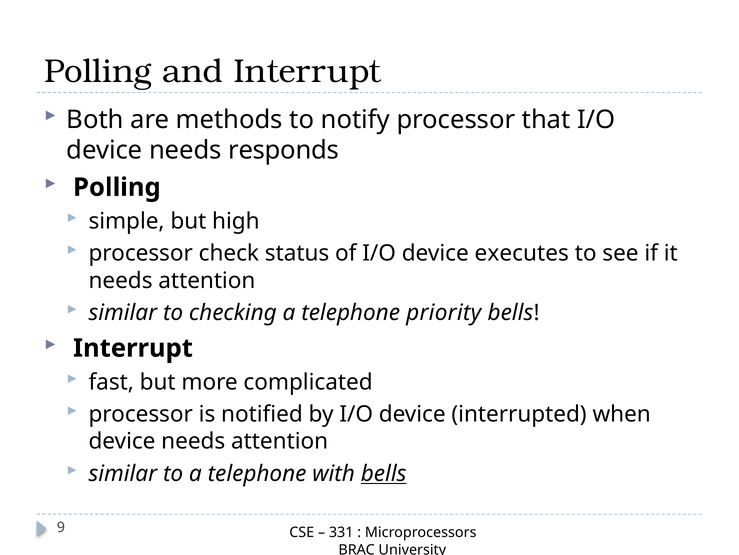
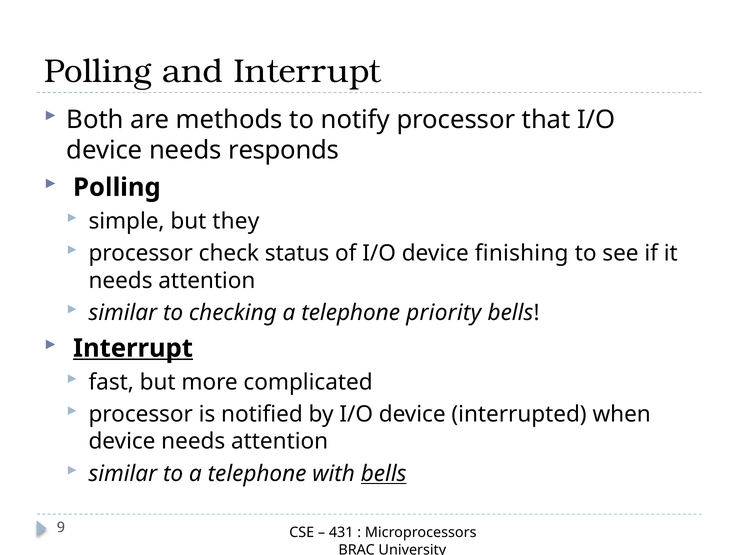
high: high -> they
executes: executes -> finishing
Interrupt at (133, 348) underline: none -> present
331: 331 -> 431
